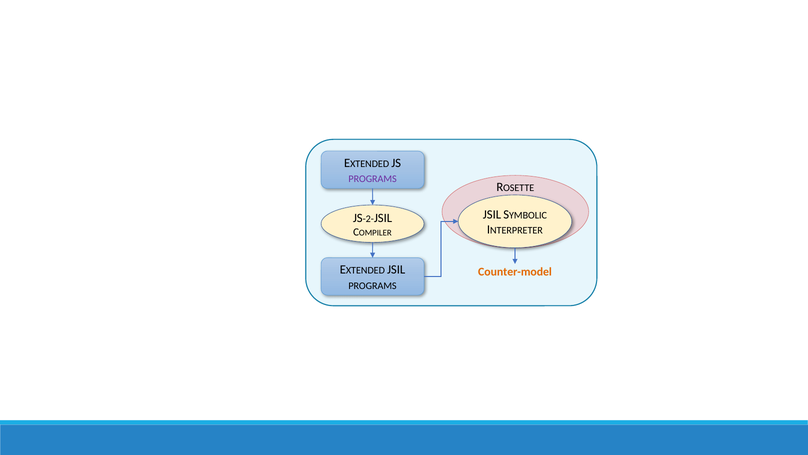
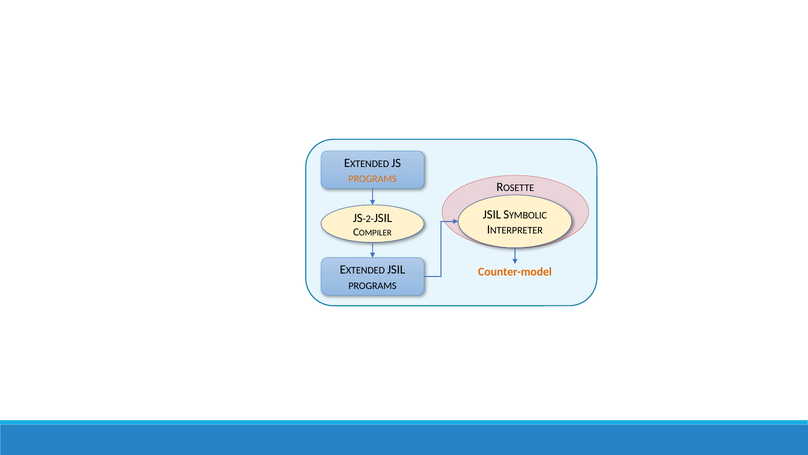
PROGRAMS at (373, 179) colour: purple -> orange
